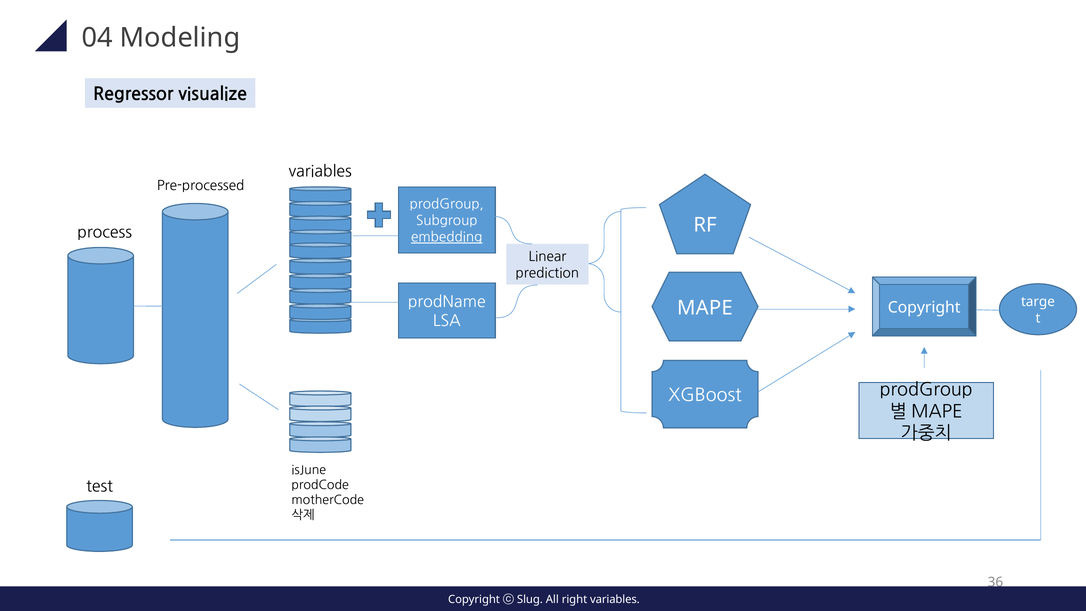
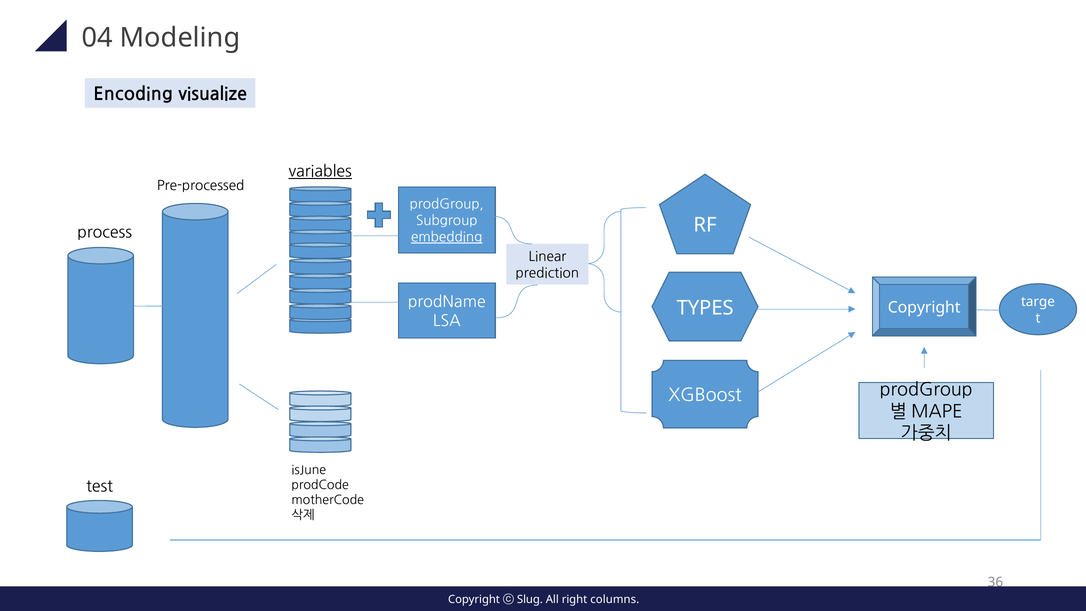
Regressor: Regressor -> Encoding
variables at (320, 172) underline: none -> present
MAPE: MAPE -> TYPES
right variables: variables -> columns
